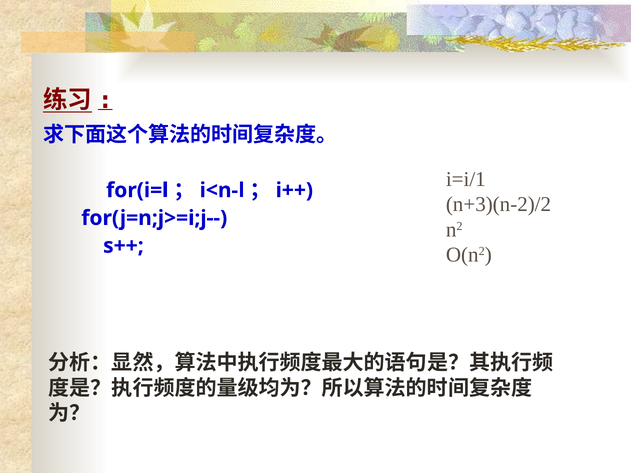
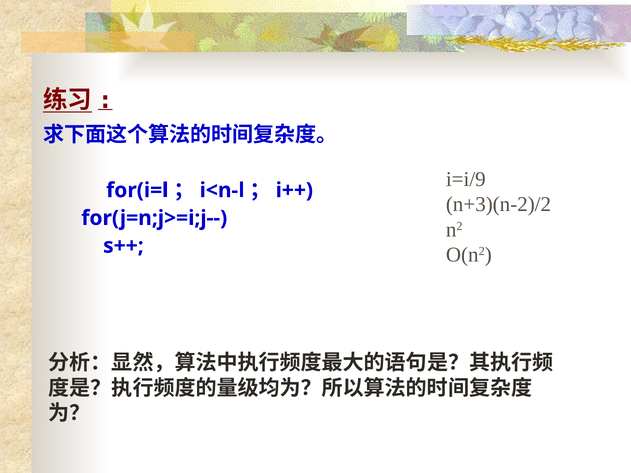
i=i/1: i=i/1 -> i=i/9
